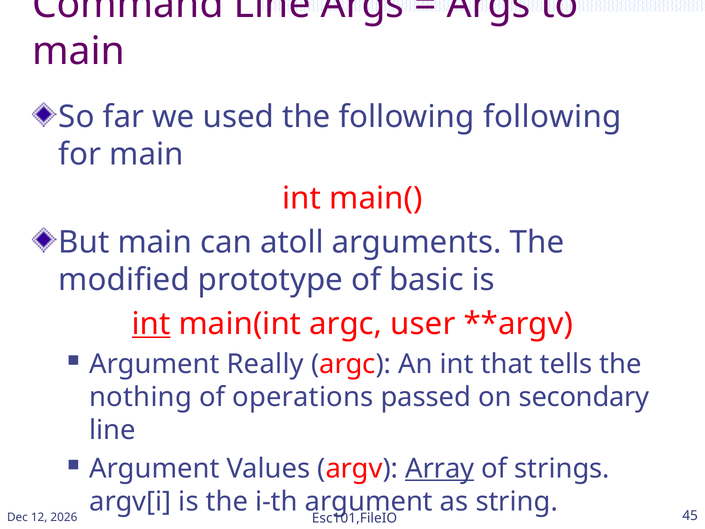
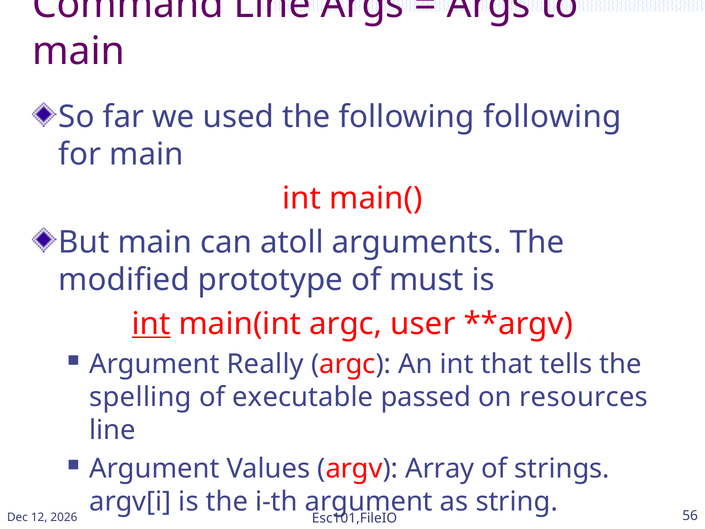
basic: basic -> must
nothing: nothing -> spelling
operations: operations -> executable
secondary: secondary -> resources
Array underline: present -> none
45: 45 -> 56
